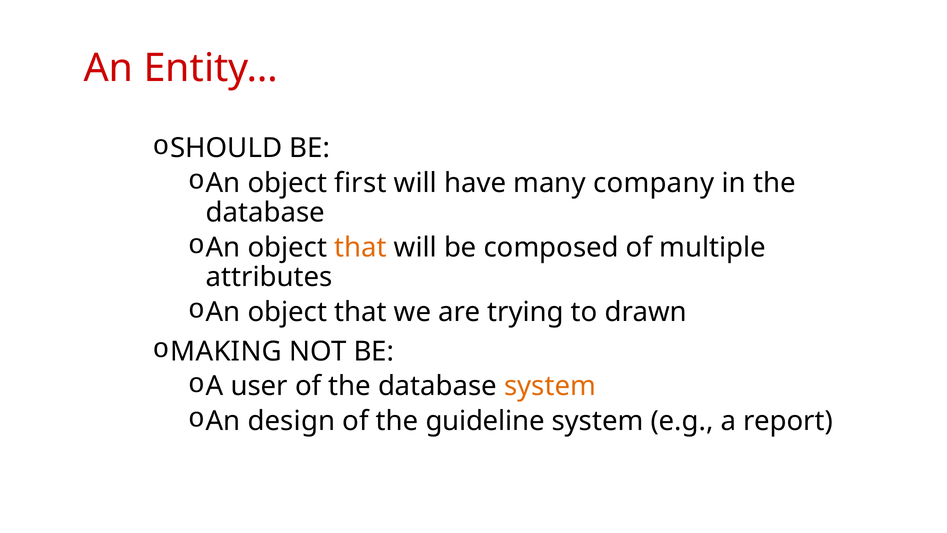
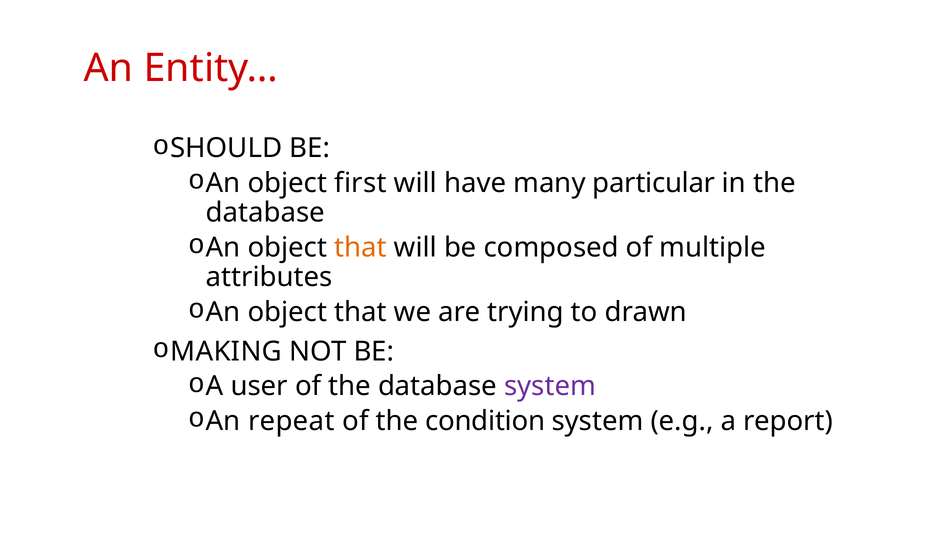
company: company -> particular
system at (550, 386) colour: orange -> purple
design: design -> repeat
guideline: guideline -> condition
